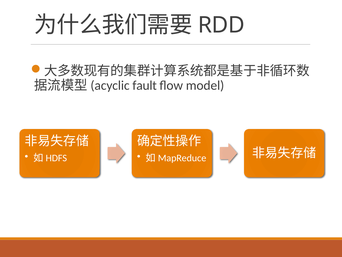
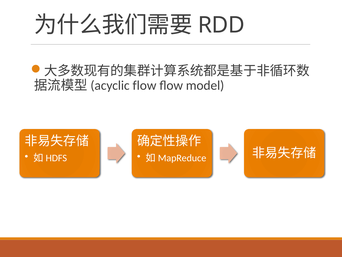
fault at (145, 85): fault -> flow
